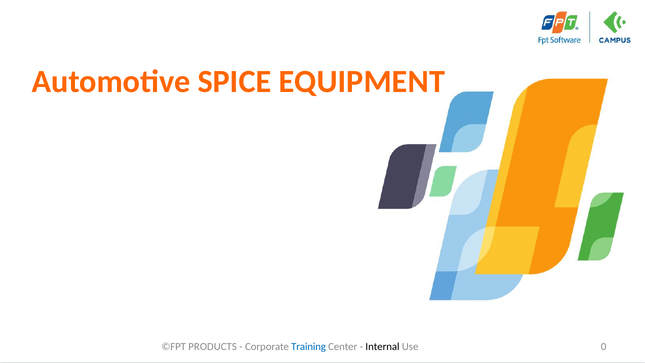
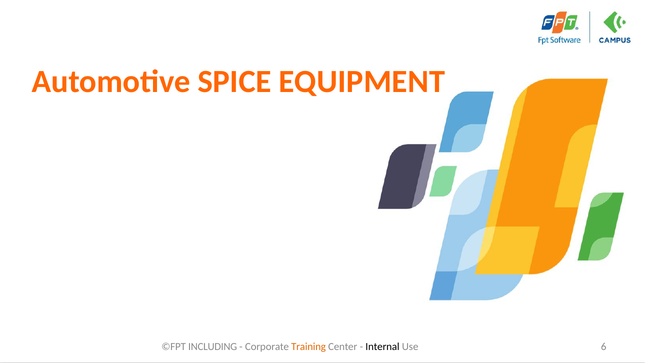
PRODUCTS: PRODUCTS -> INCLUDING
Training colour: blue -> orange
0: 0 -> 6
